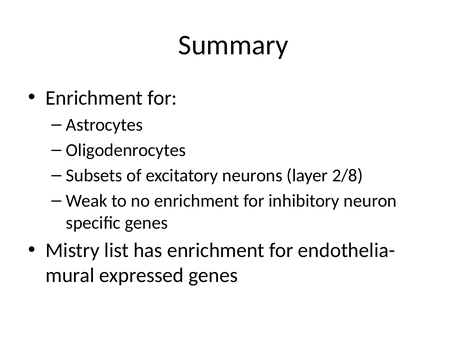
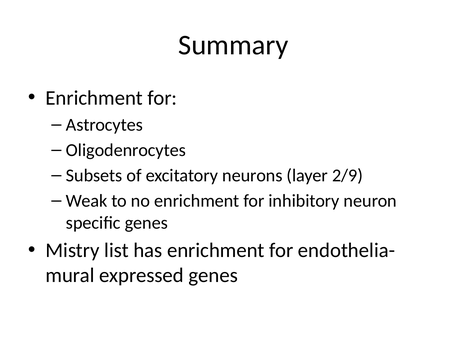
2/8: 2/8 -> 2/9
